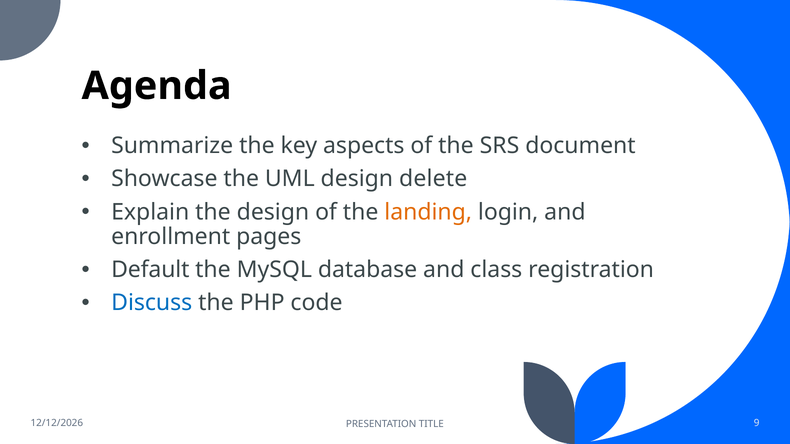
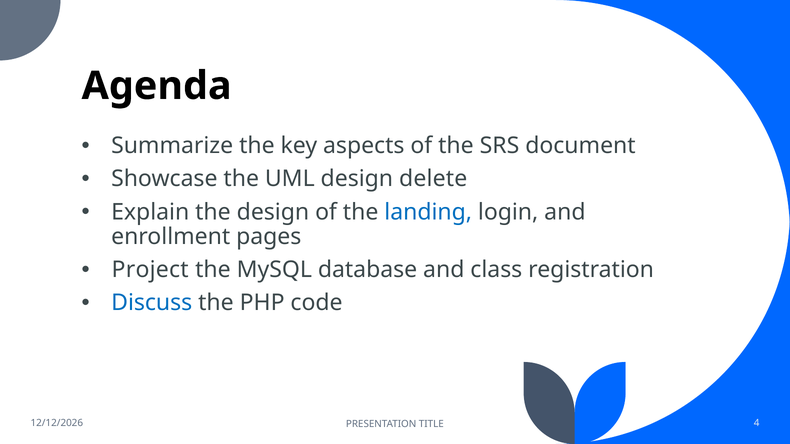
landing colour: orange -> blue
Default: Default -> Project
9: 9 -> 4
